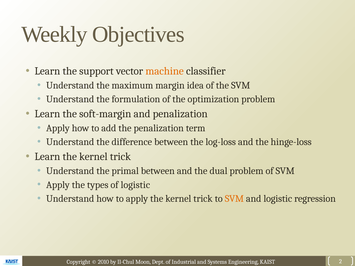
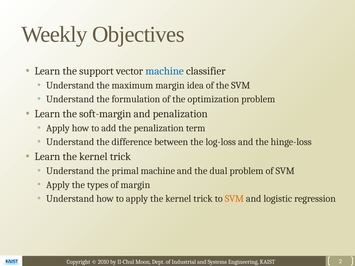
machine at (165, 71) colour: orange -> blue
primal between: between -> machine
of logistic: logistic -> margin
